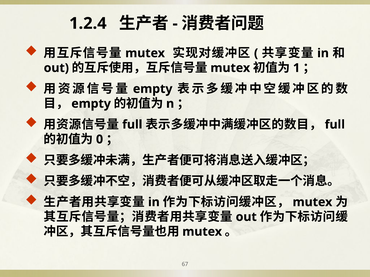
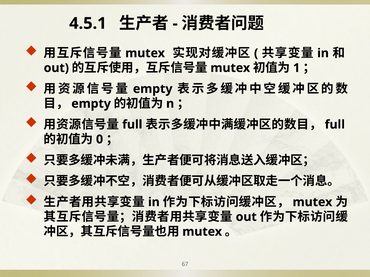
1.2.4: 1.2.4 -> 4.5.1
